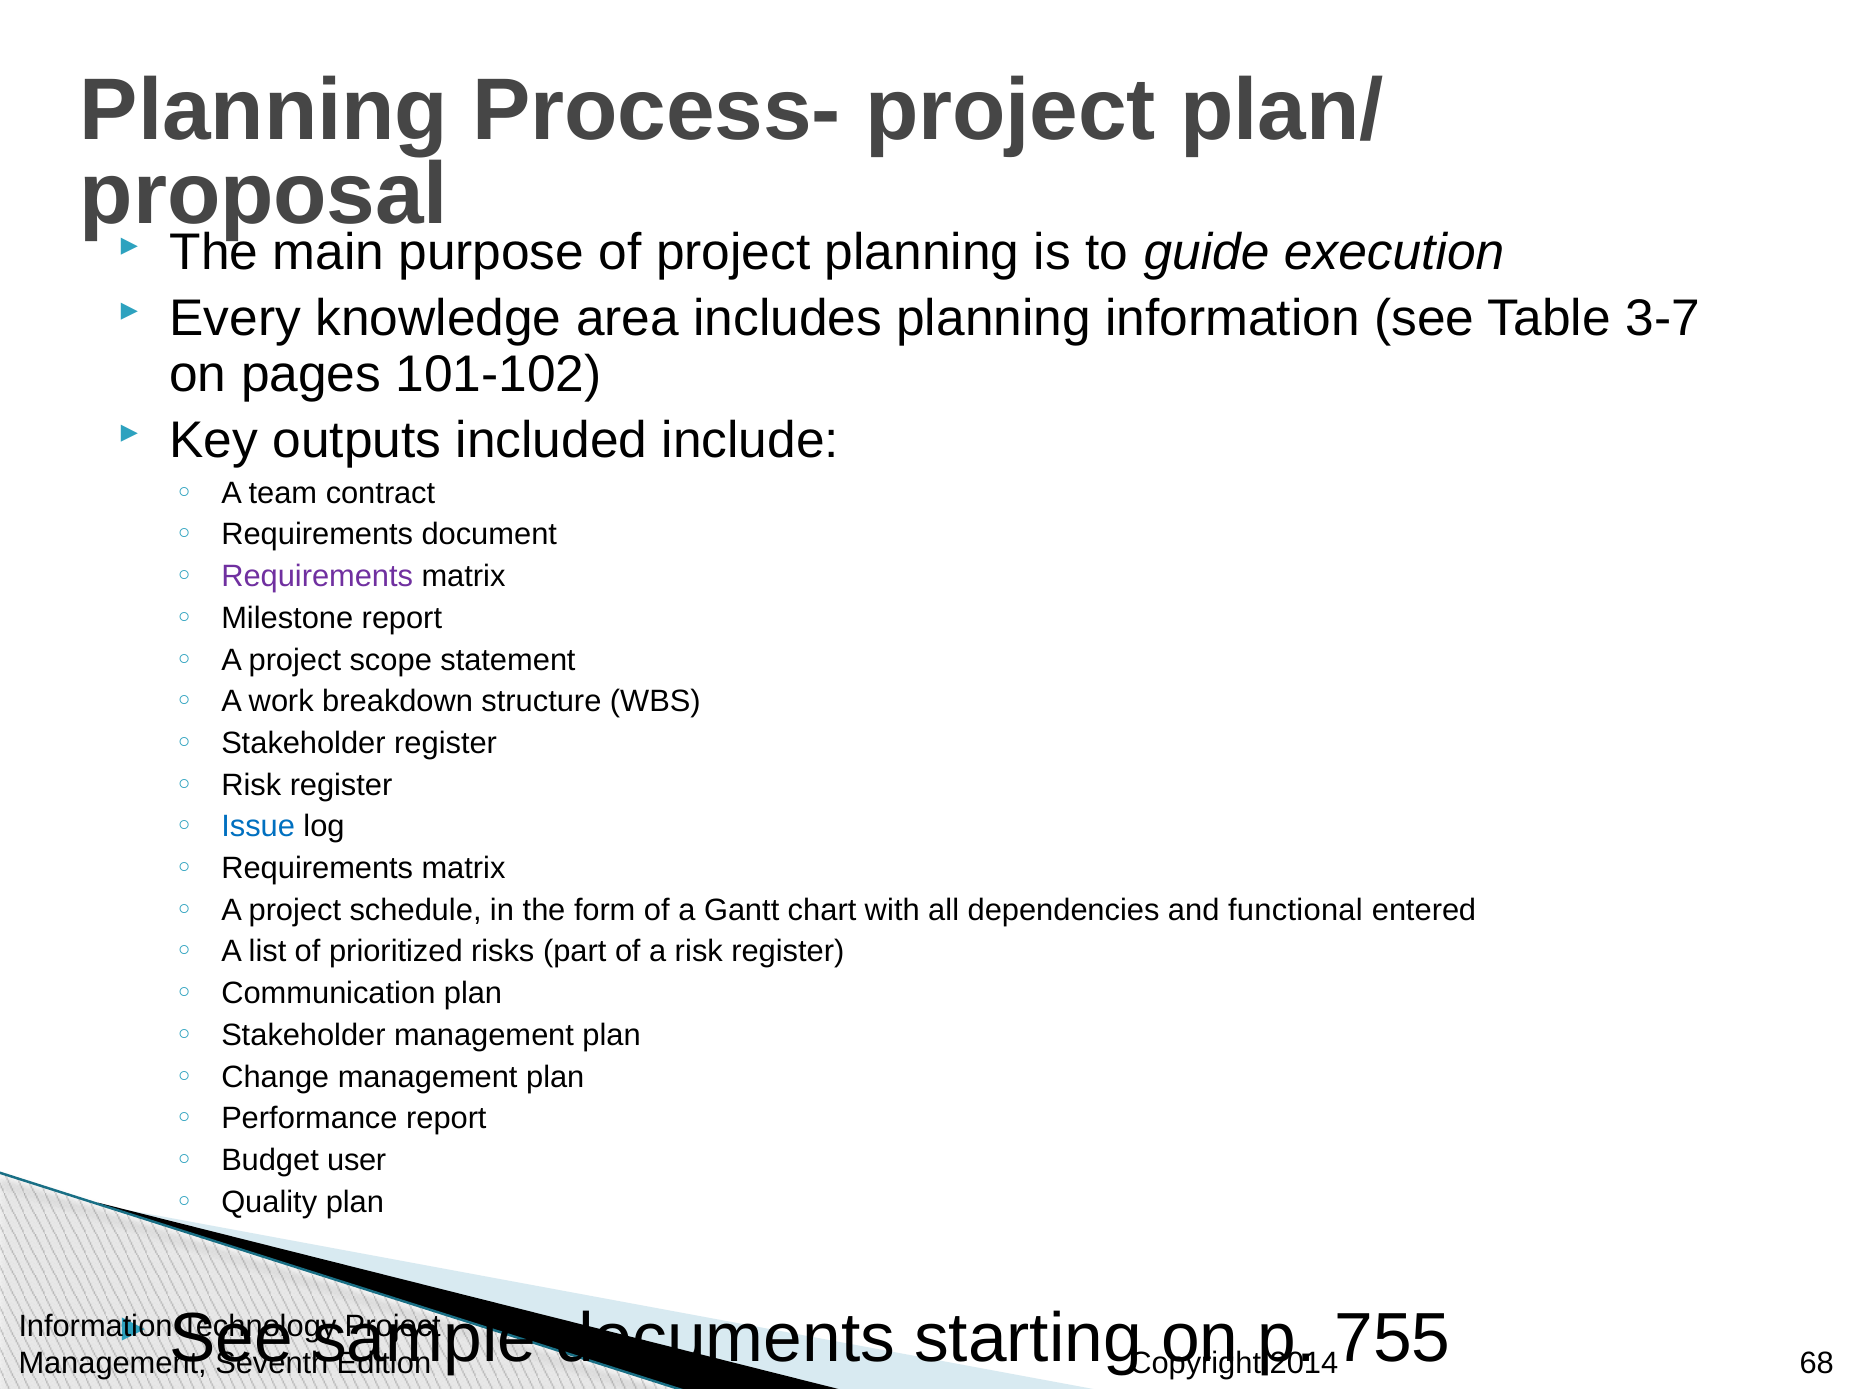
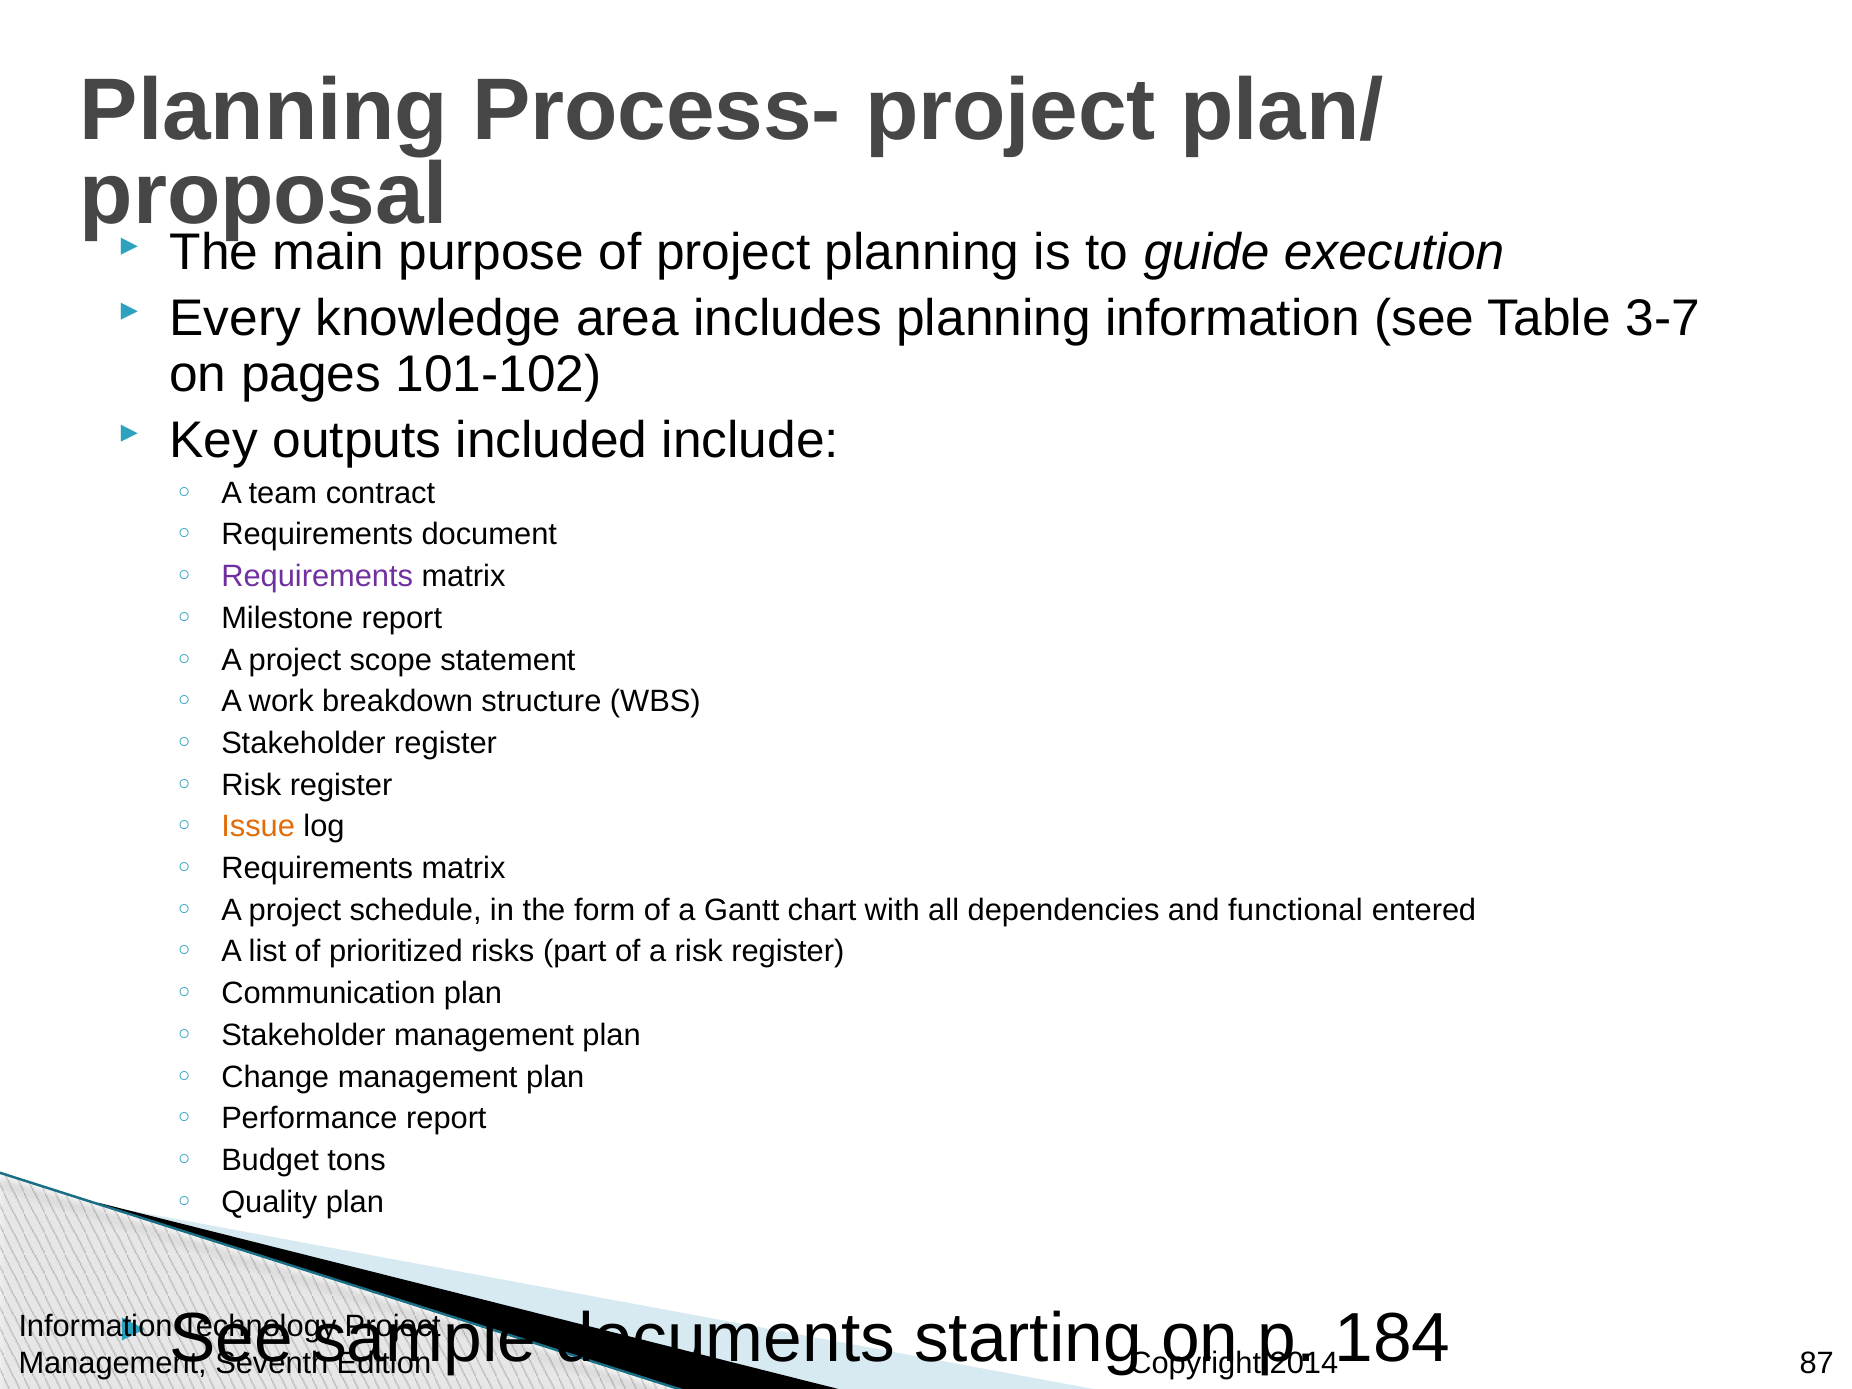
Issue colour: blue -> orange
user: user -> tons
755: 755 -> 184
68: 68 -> 87
